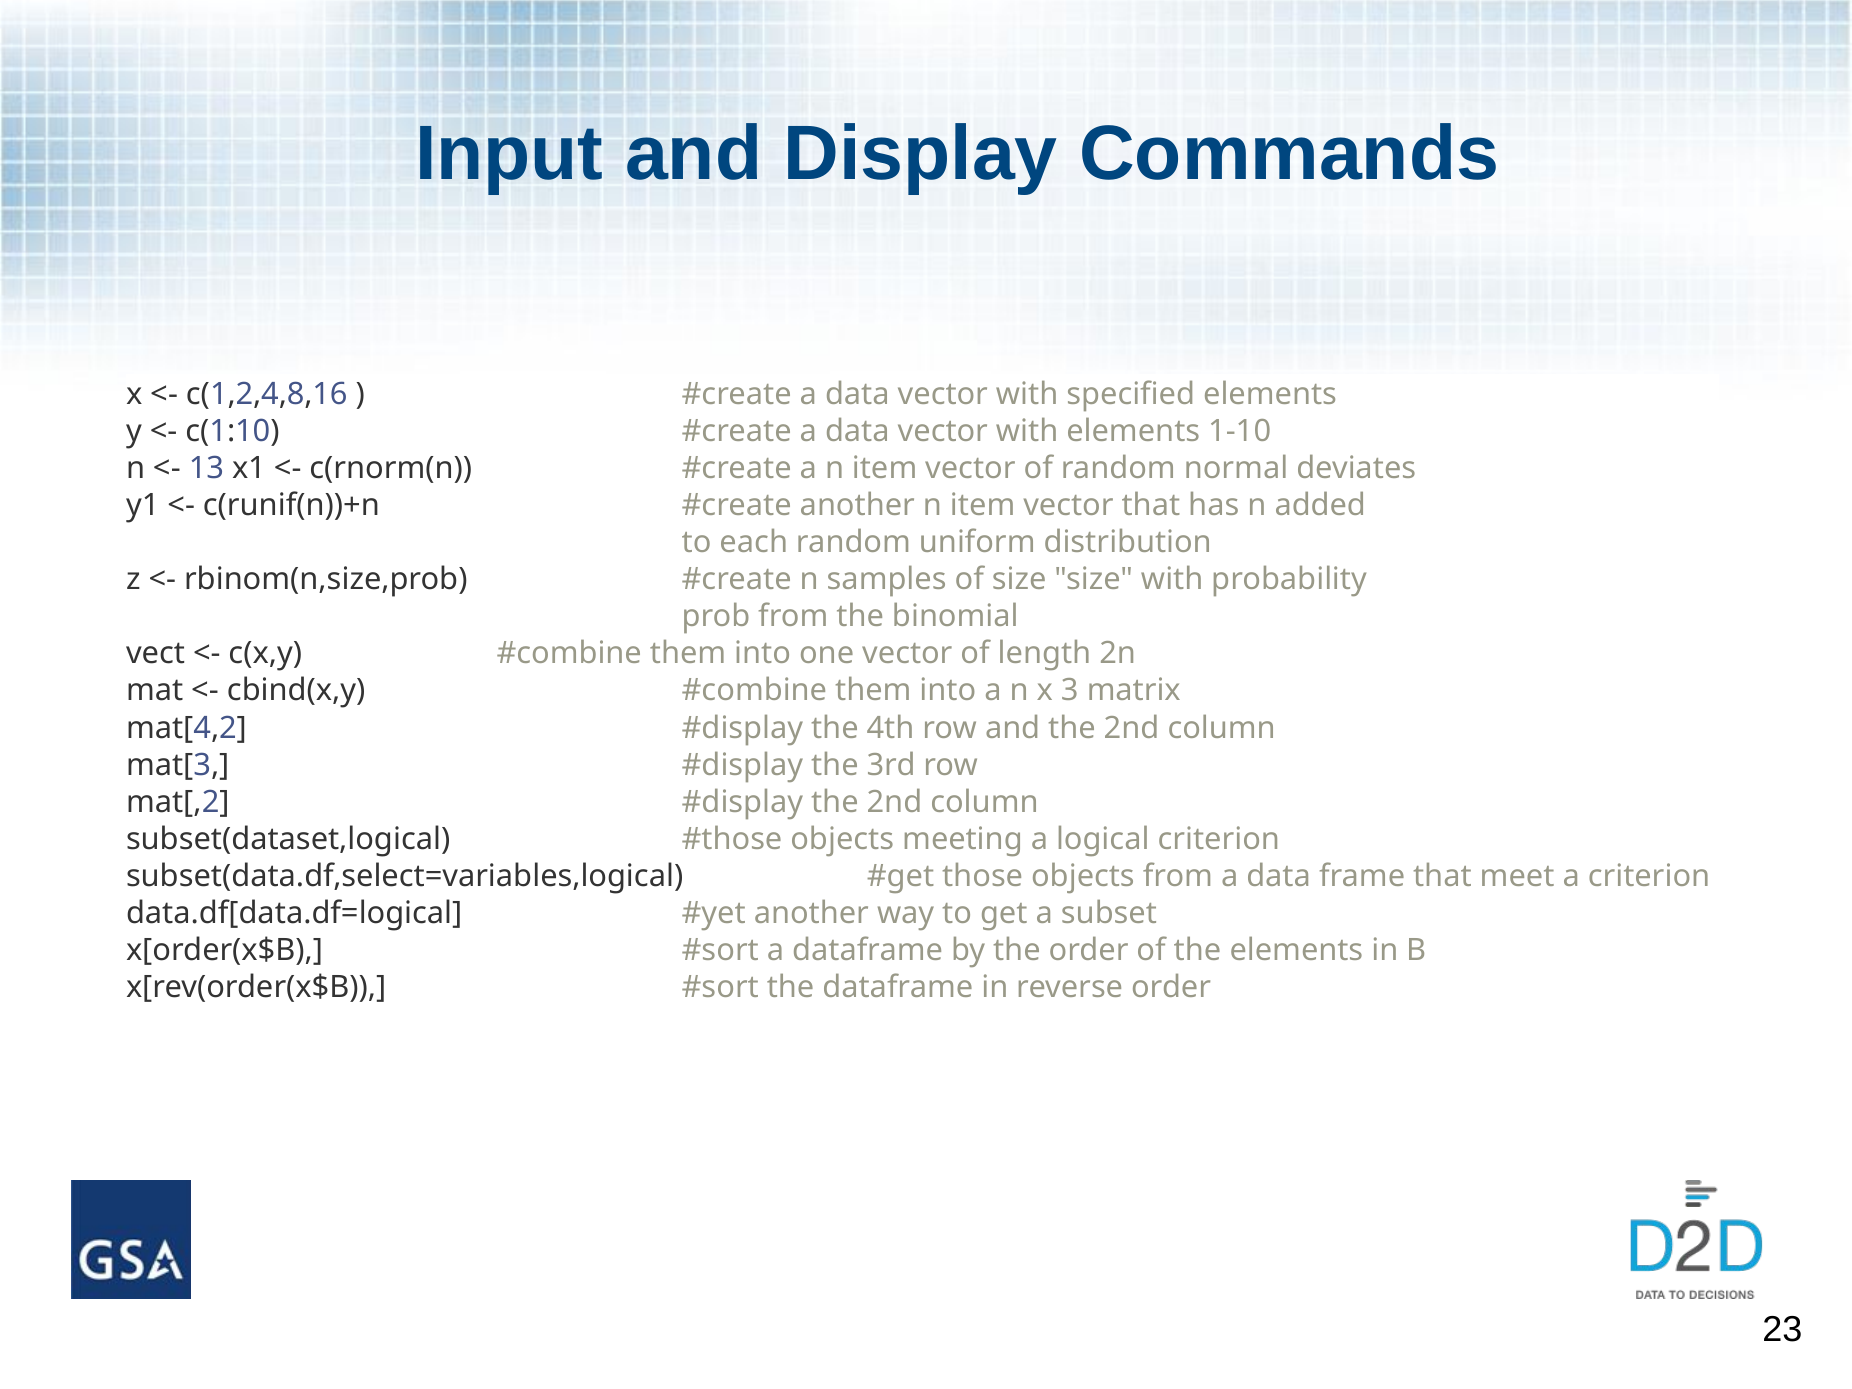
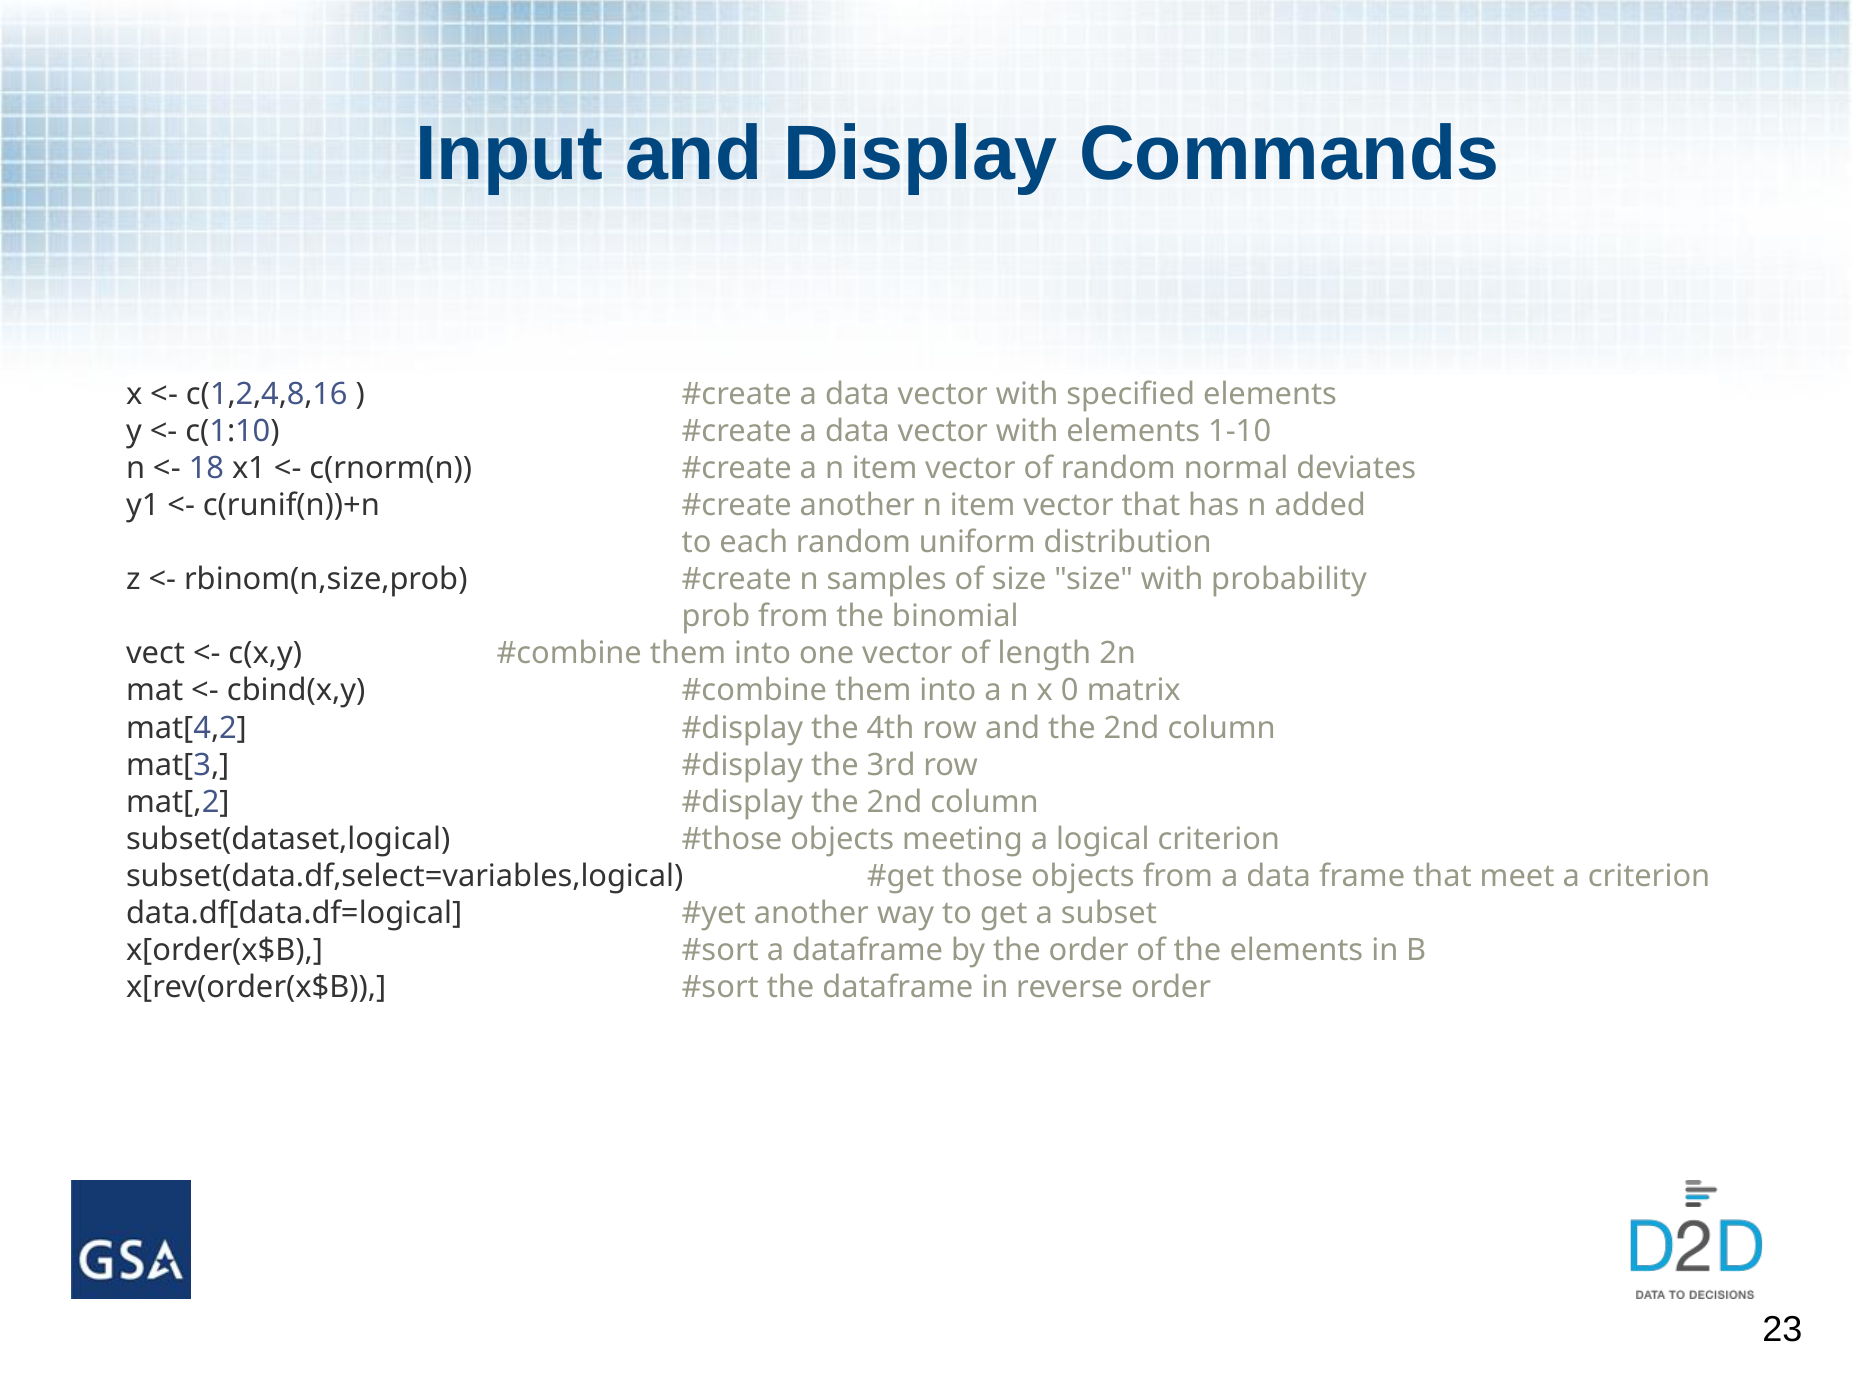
13: 13 -> 18
3: 3 -> 0
